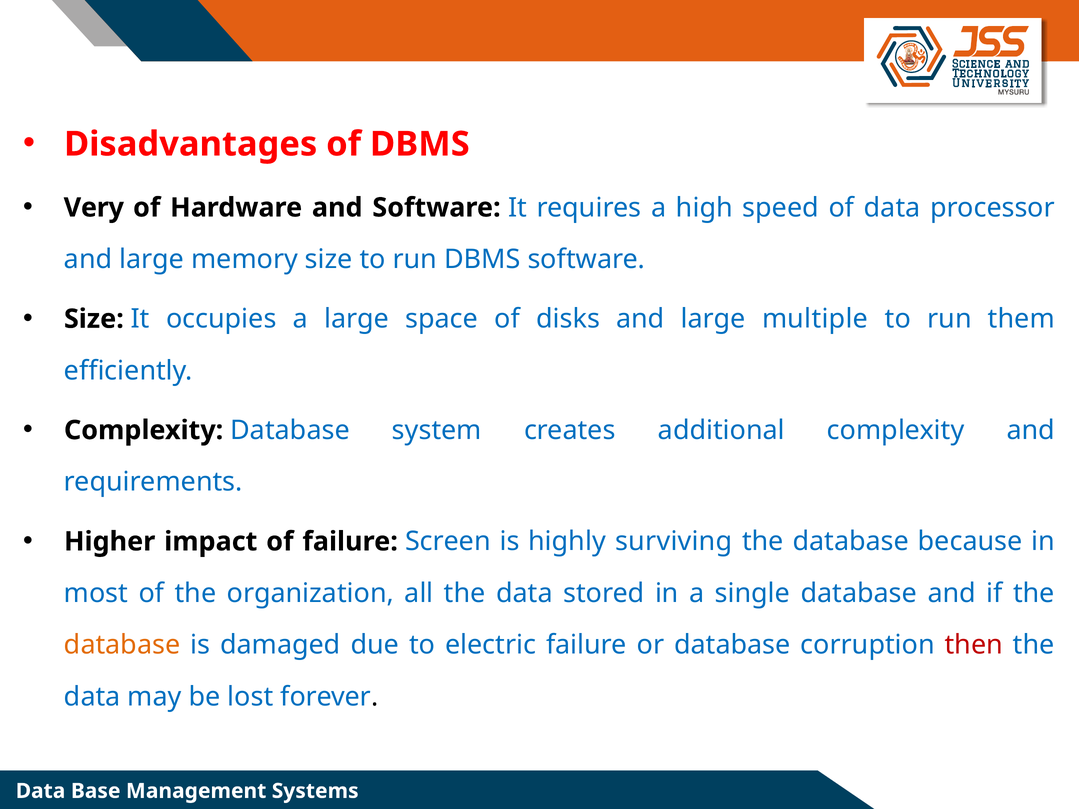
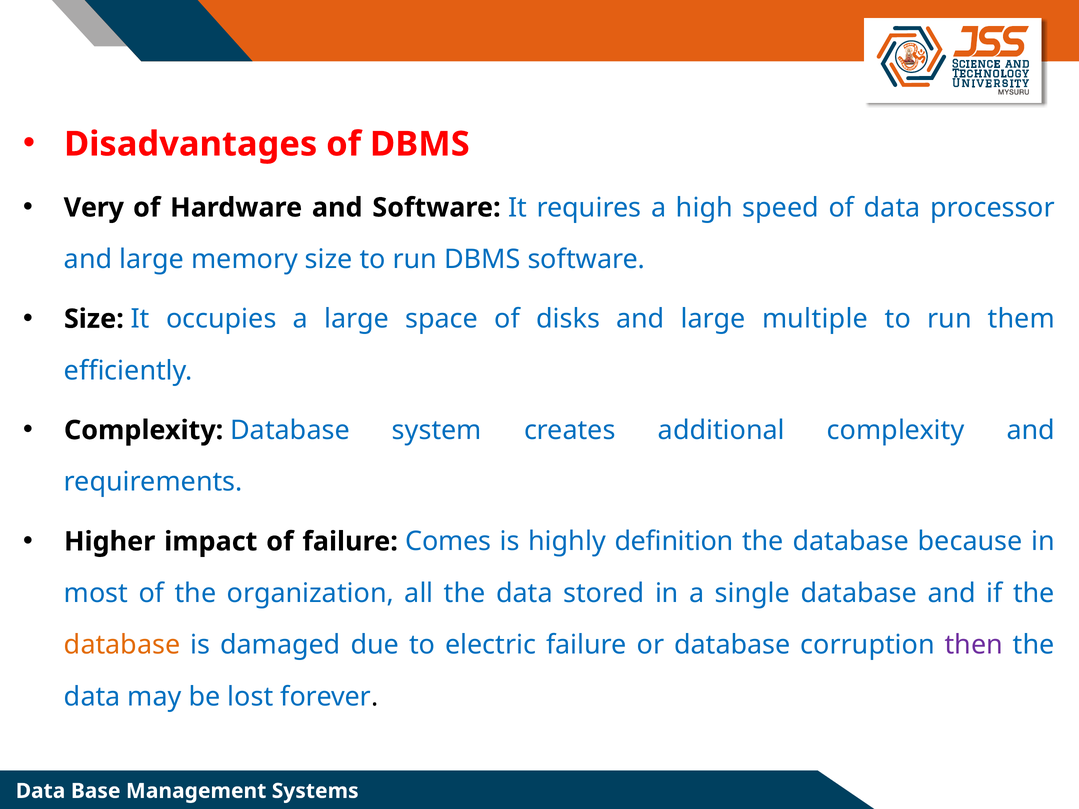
Screen: Screen -> Comes
surviving: surviving -> definition
then colour: red -> purple
